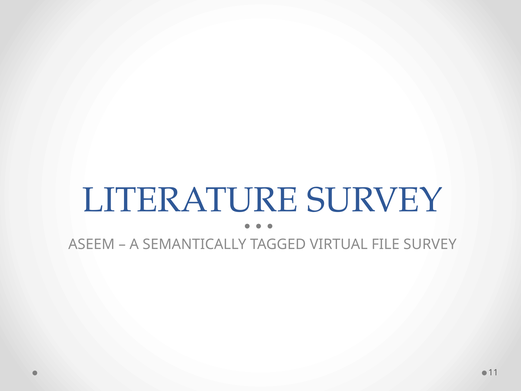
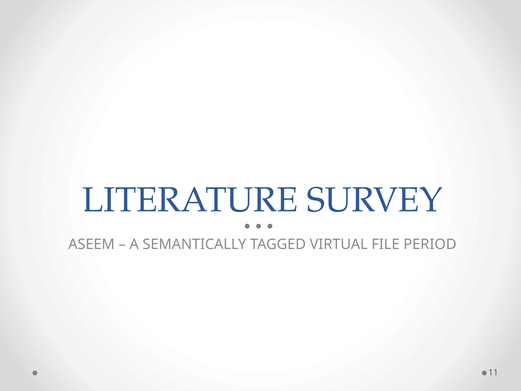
FILE SURVEY: SURVEY -> PERIOD
